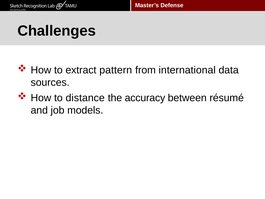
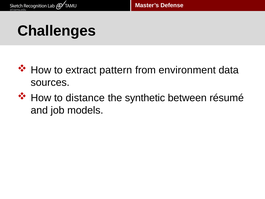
international: international -> environment
accuracy: accuracy -> synthetic
